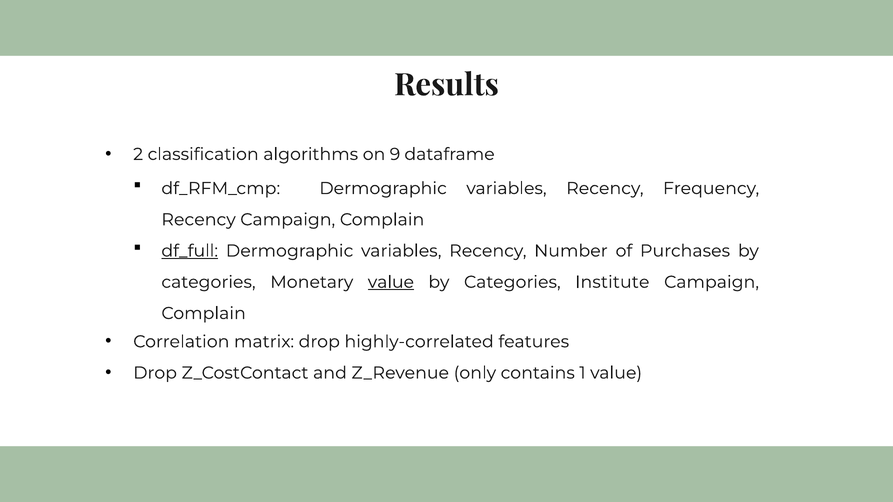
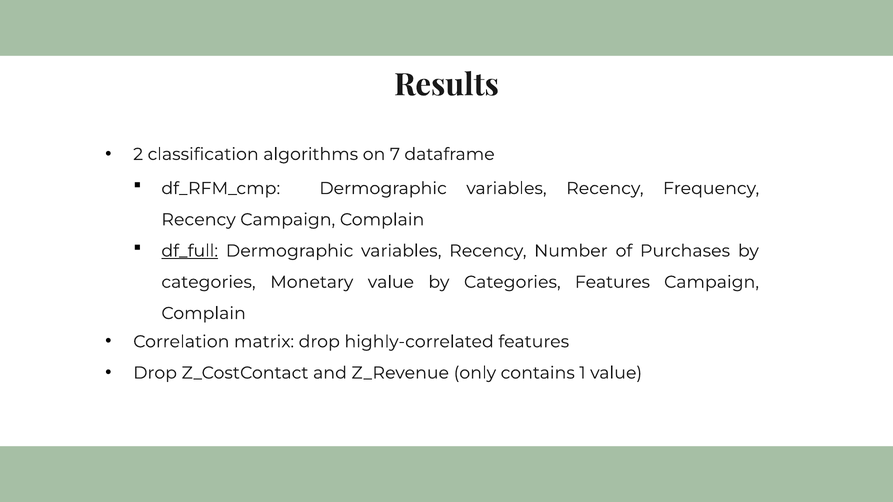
9: 9 -> 7
value at (391, 282) underline: present -> none
Categories Institute: Institute -> Features
